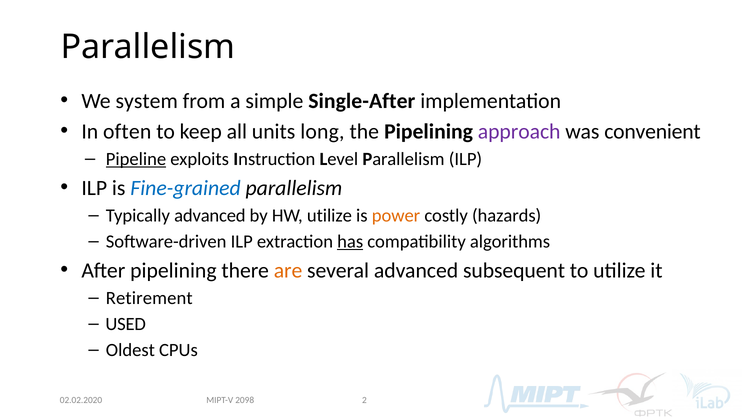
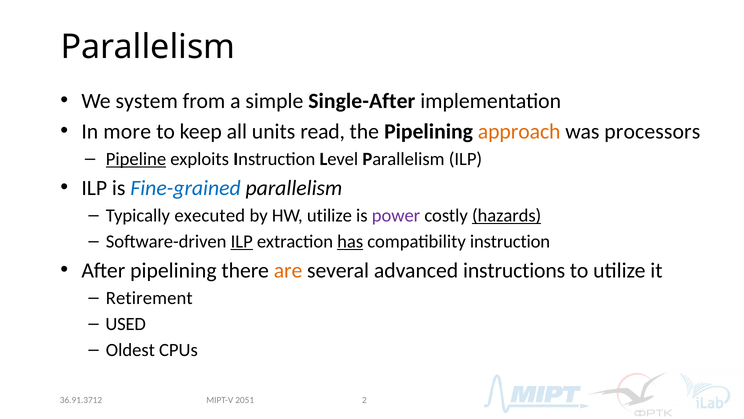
often: often -> more
long: long -> read
approach colour: purple -> orange
convenient: convenient -> processors
Typically advanced: advanced -> executed
power colour: orange -> purple
hazards underline: none -> present
ILP at (242, 241) underline: none -> present
compatibility algorithms: algorithms -> instruction
subsequent: subsequent -> instructions
02.02.2020: 02.02.2020 -> 36.91.3712
2098: 2098 -> 2051
